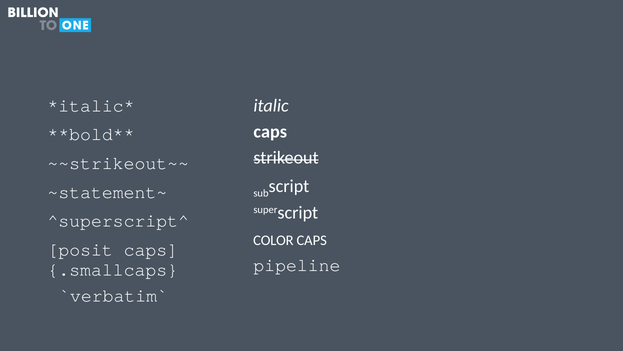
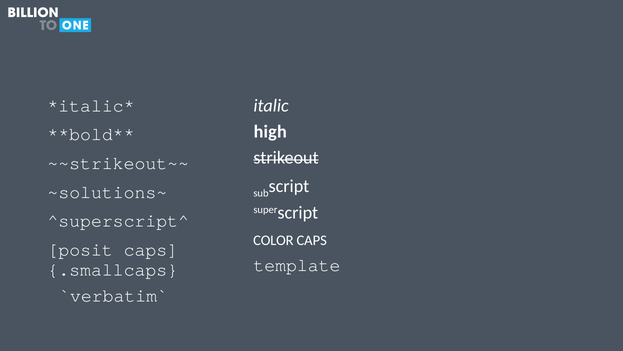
caps at (270, 131): caps -> high
~statement~: ~statement~ -> ~solutions~
pipeline: pipeline -> template
